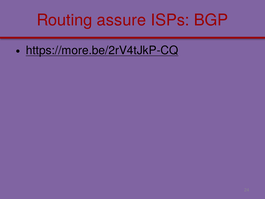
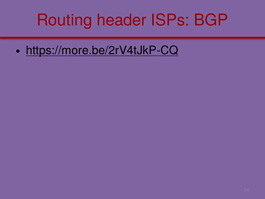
assure: assure -> header
